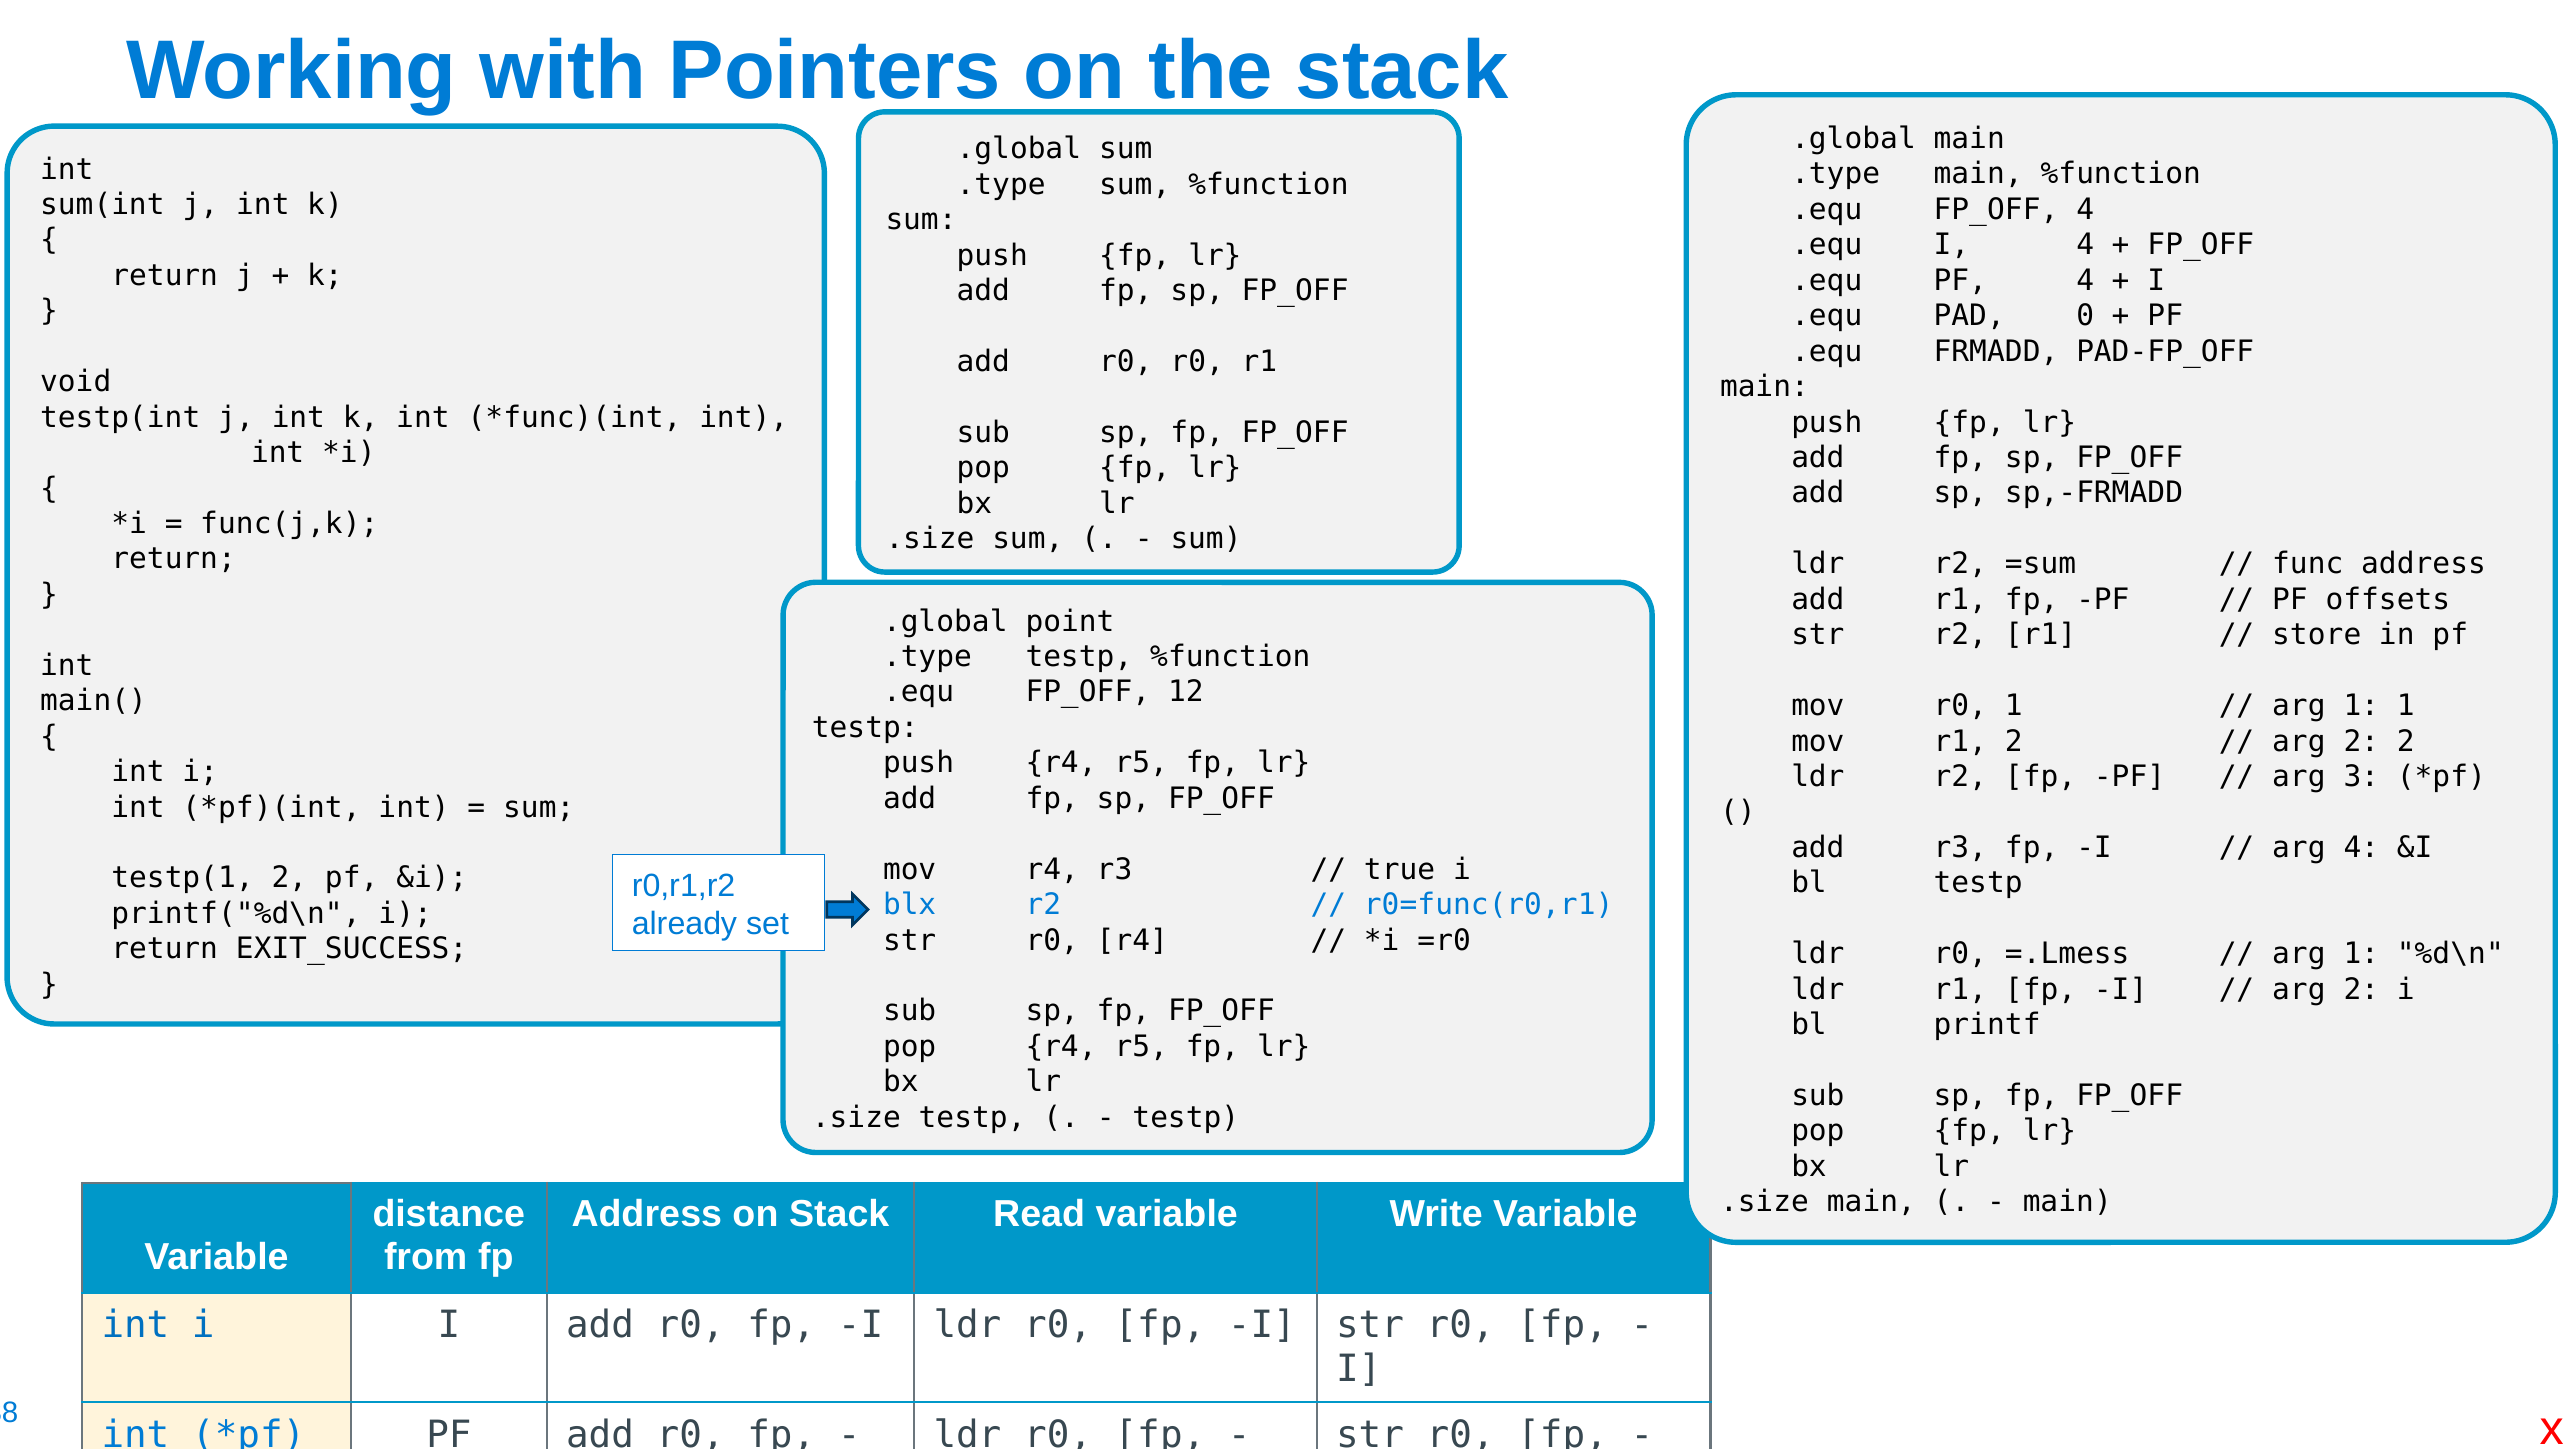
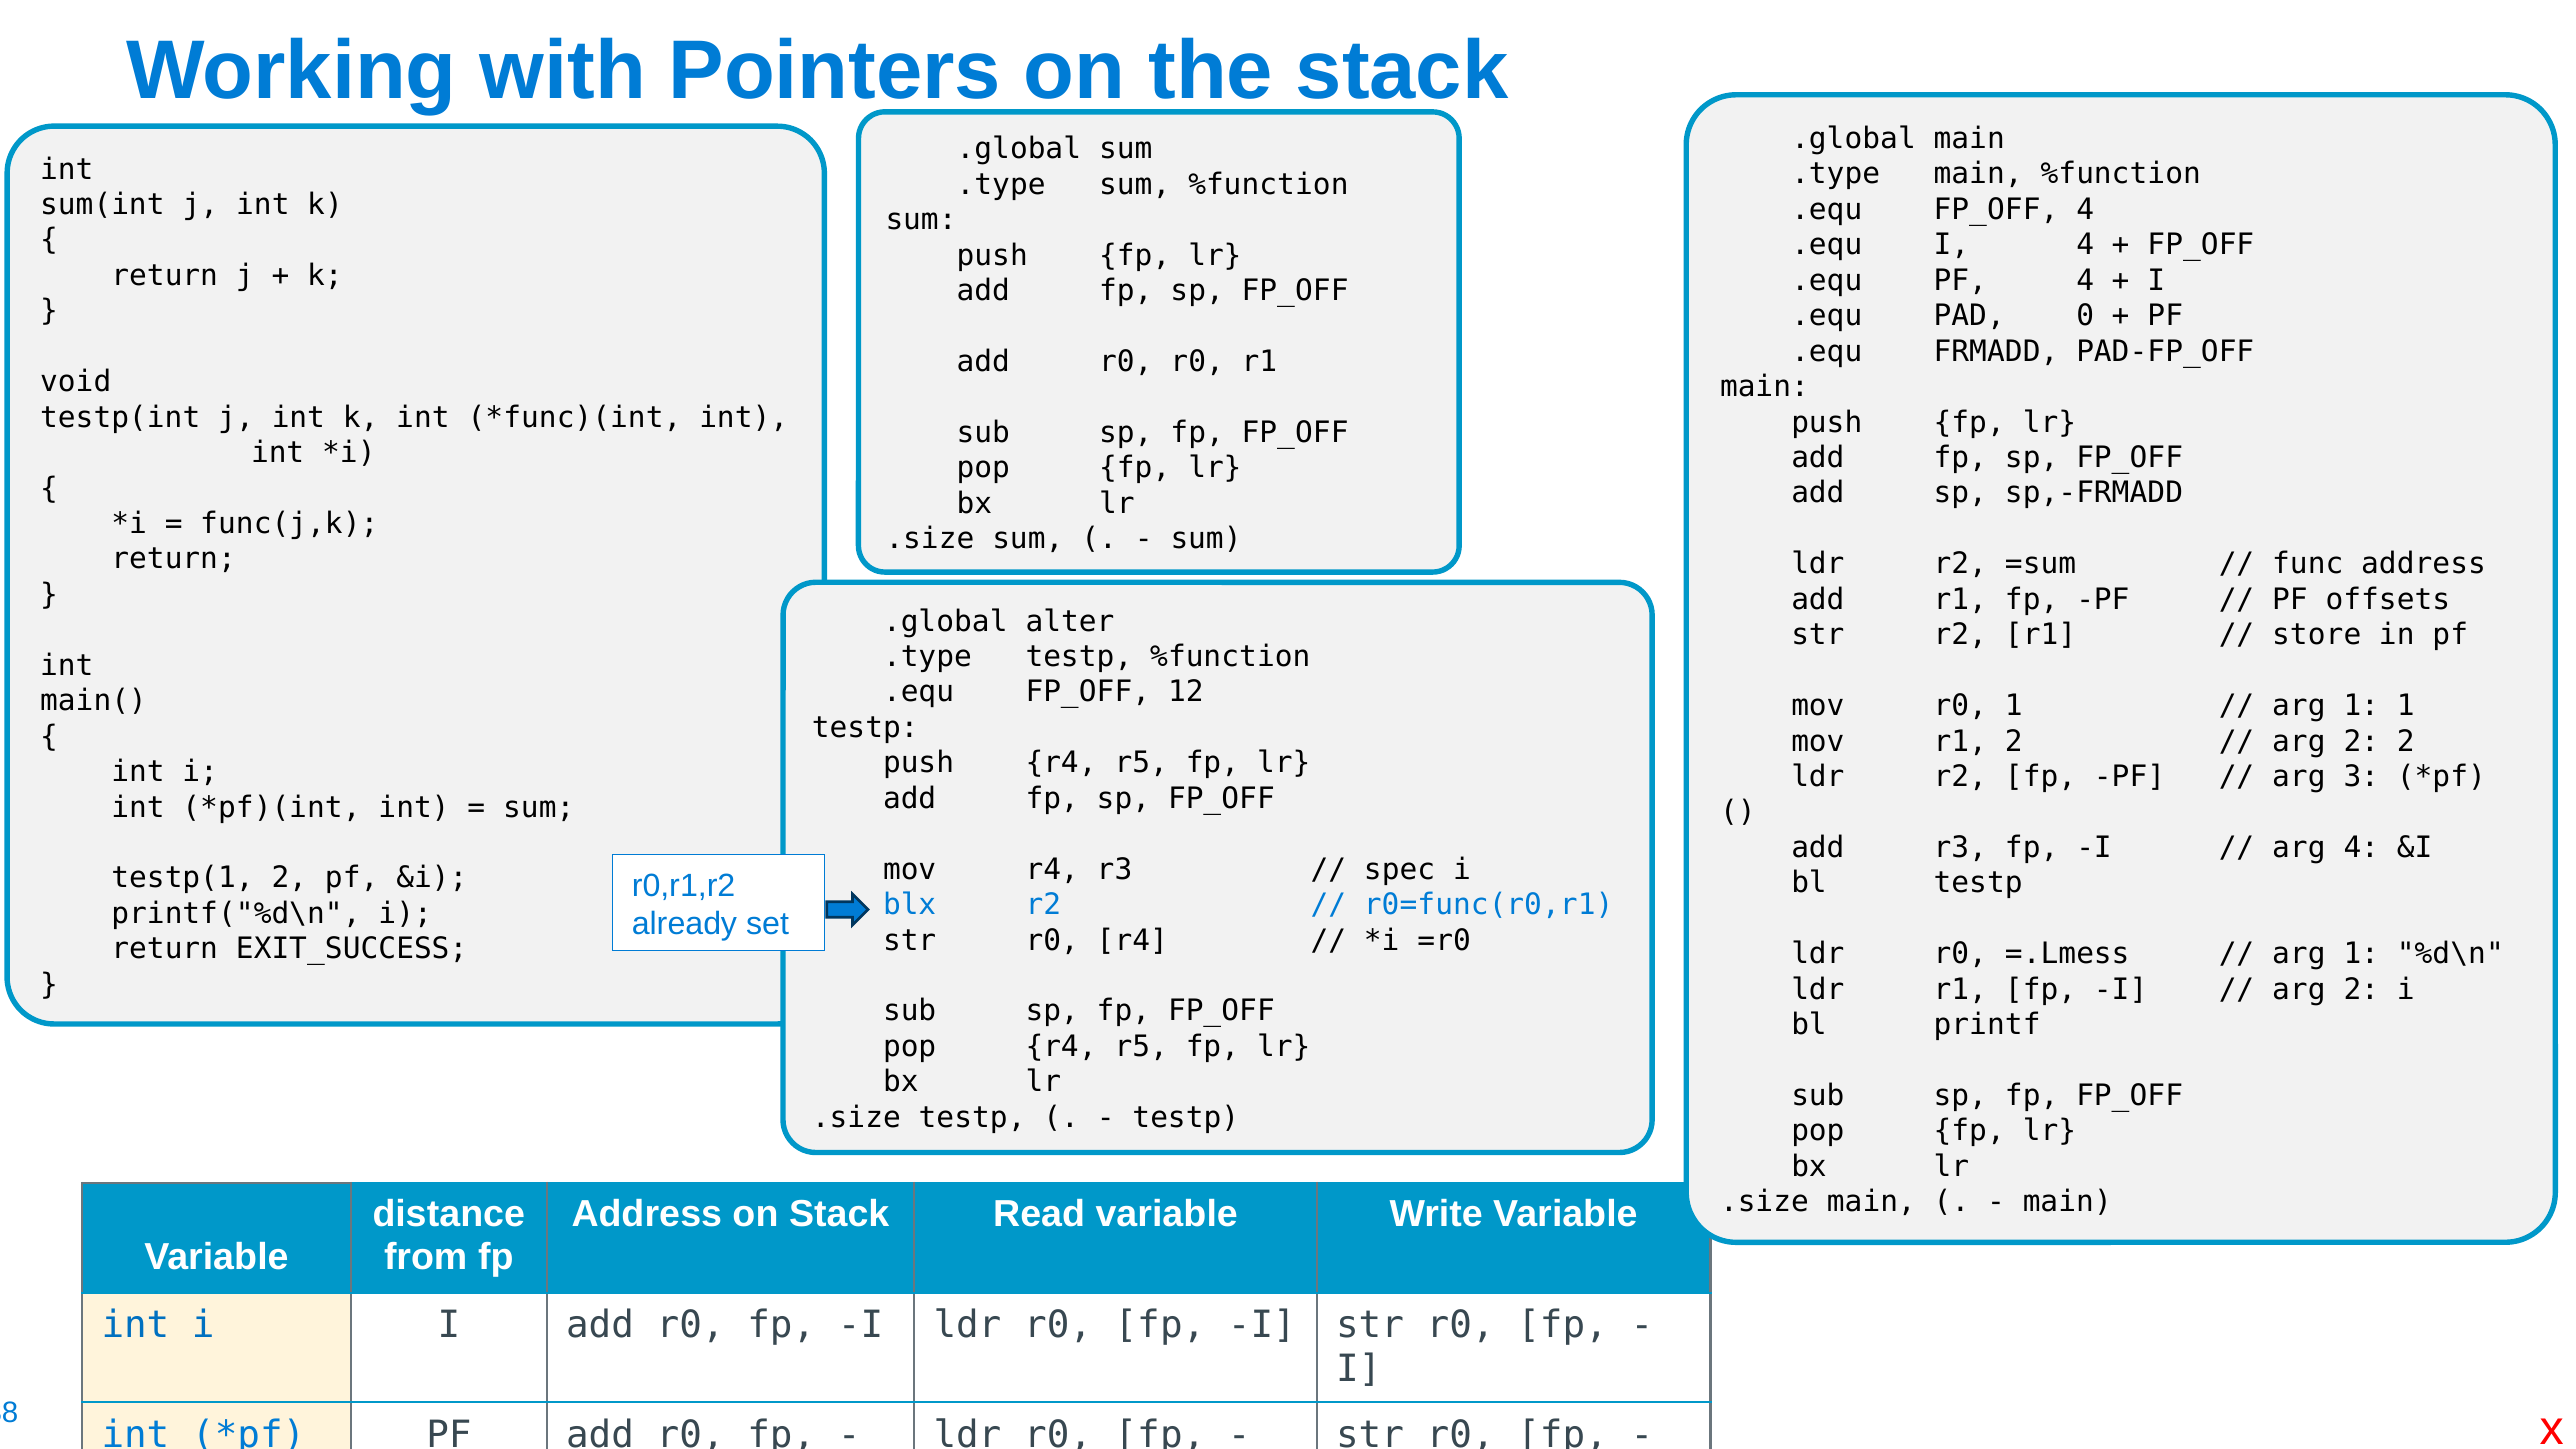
point: point -> alter
true: true -> spec
